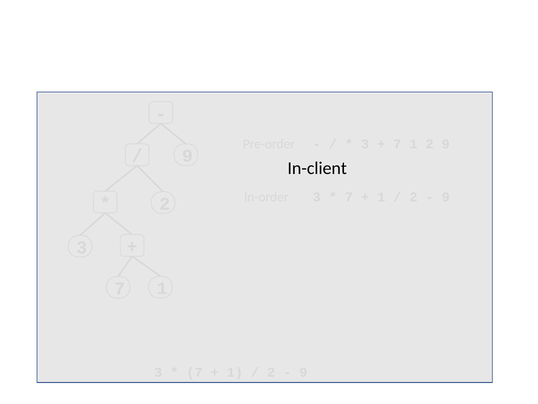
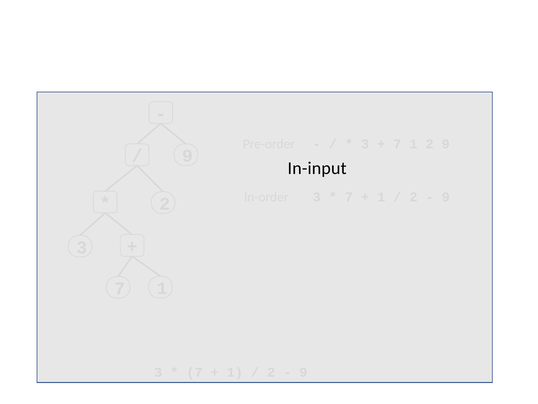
In-client: In-client -> In-input
